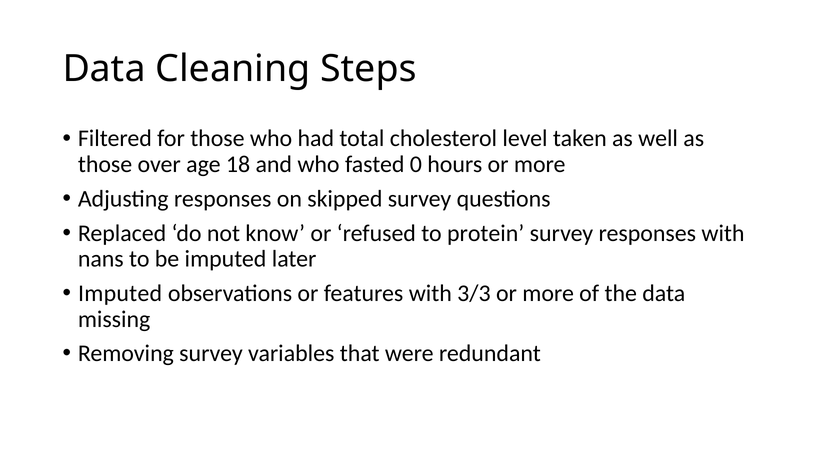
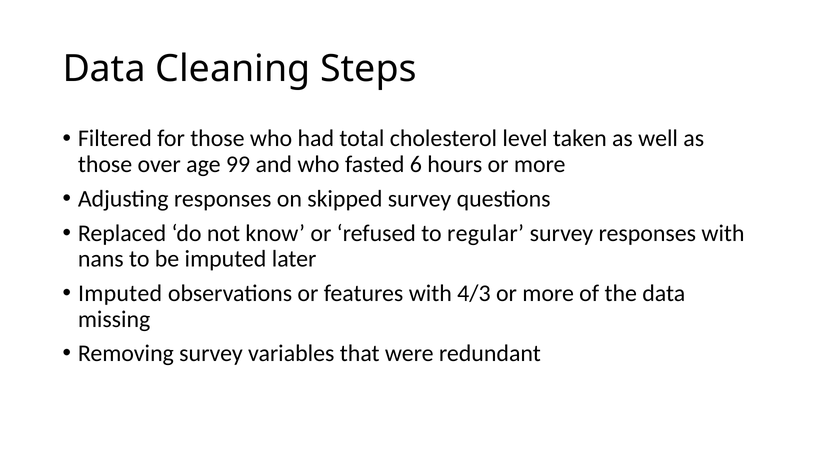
18: 18 -> 99
0: 0 -> 6
protein: protein -> regular
3/3: 3/3 -> 4/3
